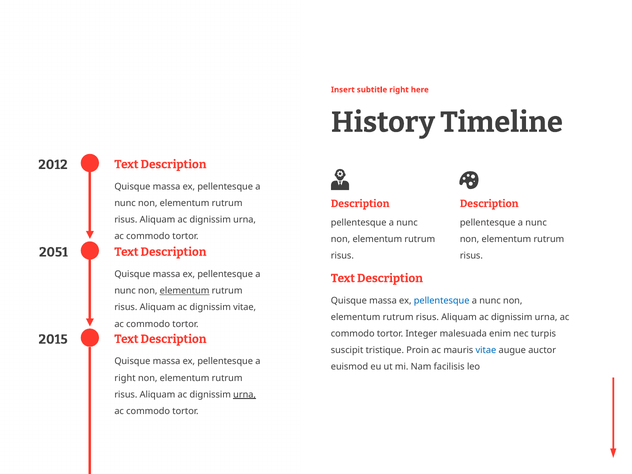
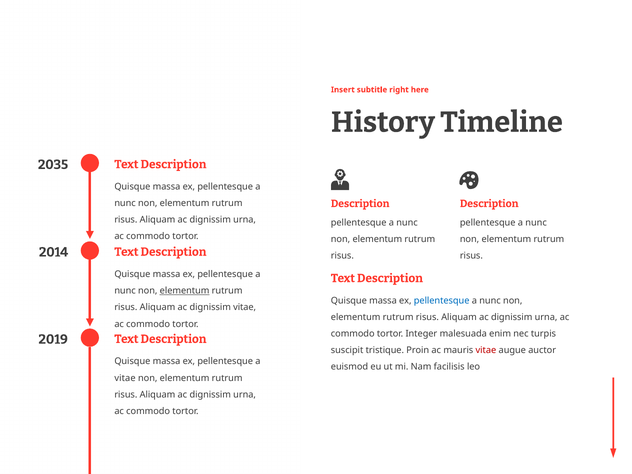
2012: 2012 -> 2035
2051: 2051 -> 2014
2015: 2015 -> 2019
vitae at (486, 350) colour: blue -> red
right at (125, 378): right -> vitae
urna at (245, 395) underline: present -> none
